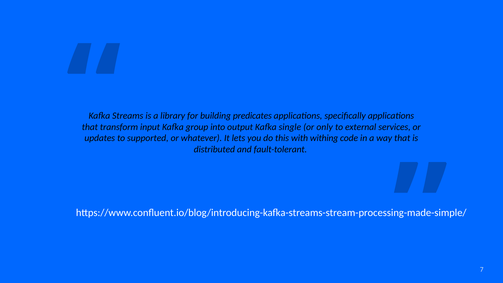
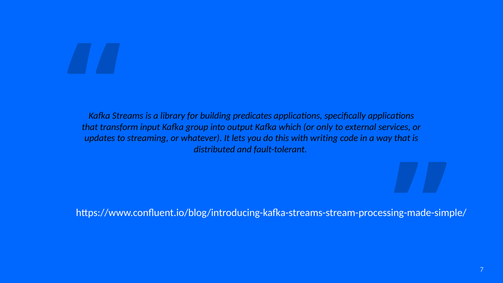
single: single -> which
supported: supported -> streaming
withing: withing -> writing
